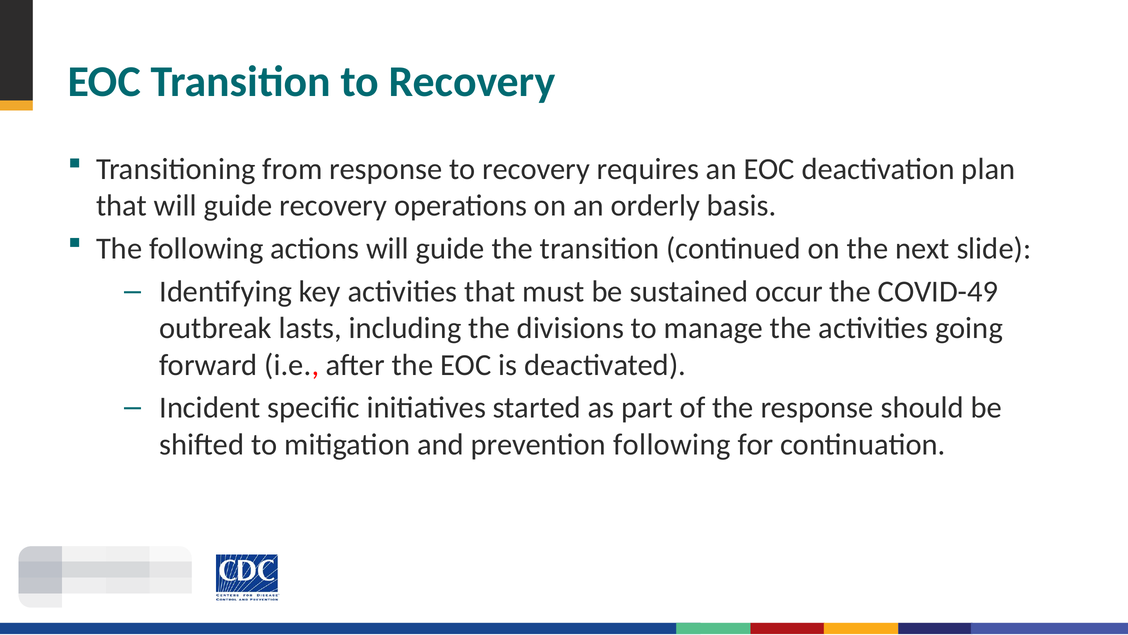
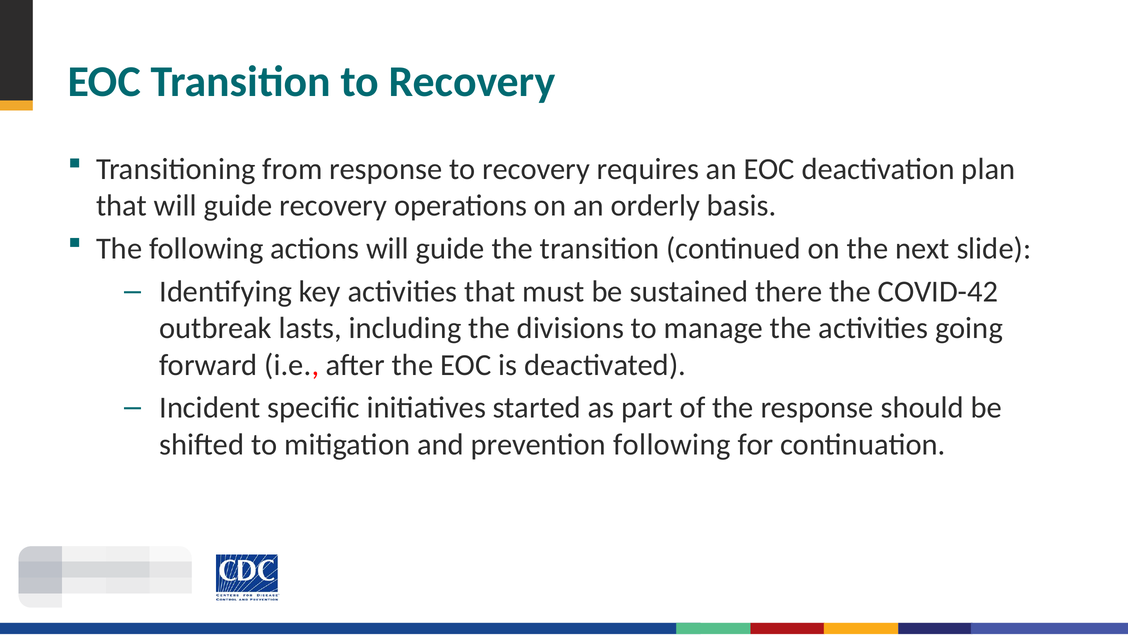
occur: occur -> there
COVID-49: COVID-49 -> COVID-42
